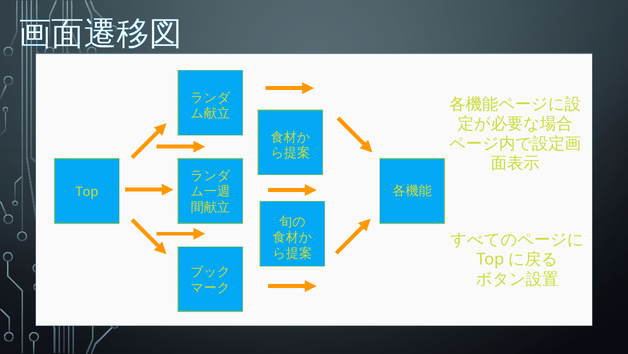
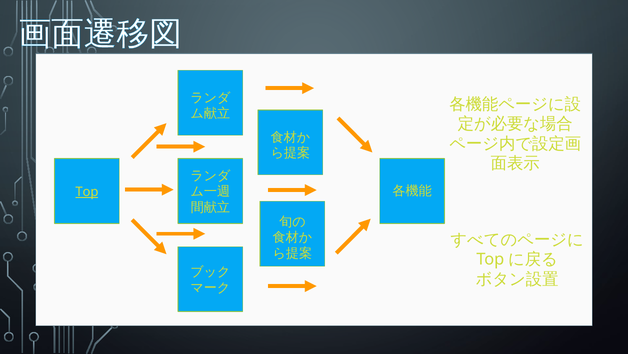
Top at (87, 191) underline: none -> present
